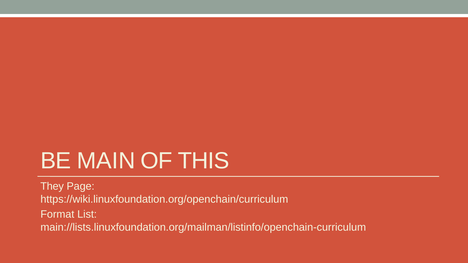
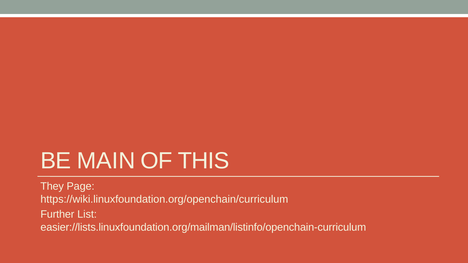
Format: Format -> Further
main://lists.linuxfoundation.org/mailman/listinfo/openchain-curriculum: main://lists.linuxfoundation.org/mailman/listinfo/openchain-curriculum -> easier://lists.linuxfoundation.org/mailman/listinfo/openchain-curriculum
